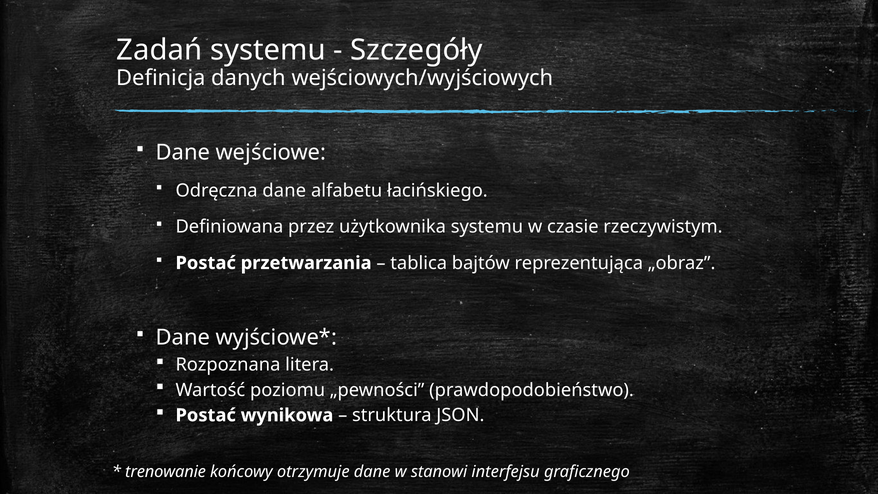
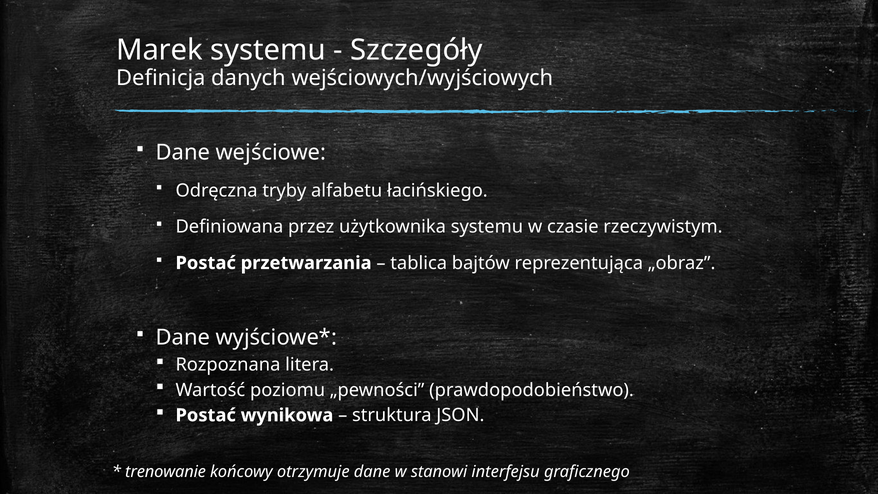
Zadań: Zadań -> Marek
Odręczna dane: dane -> tryby
